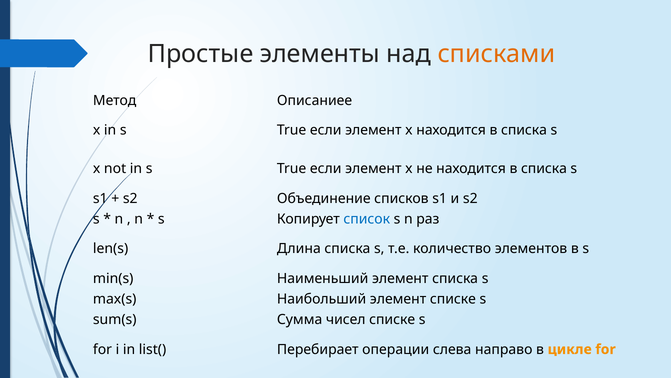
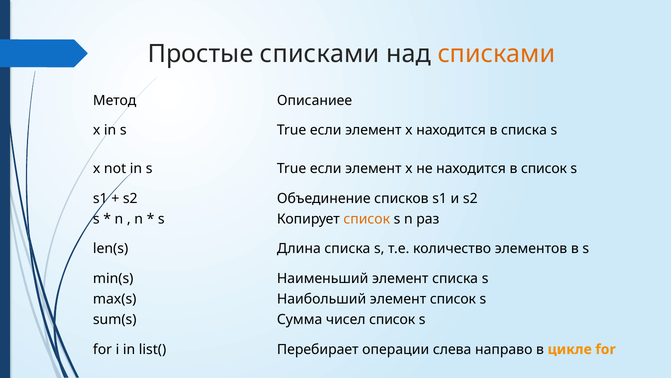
Простые элементы: элементы -> списками
не находится в списка: списка -> список
список at (367, 219) colour: blue -> orange
элемент списке: списке -> список
чисел списке: списке -> список
